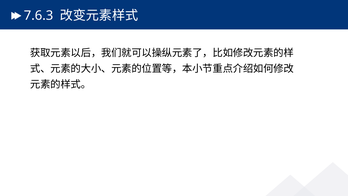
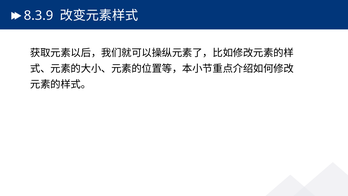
7.6.3: 7.6.3 -> 8.3.9
